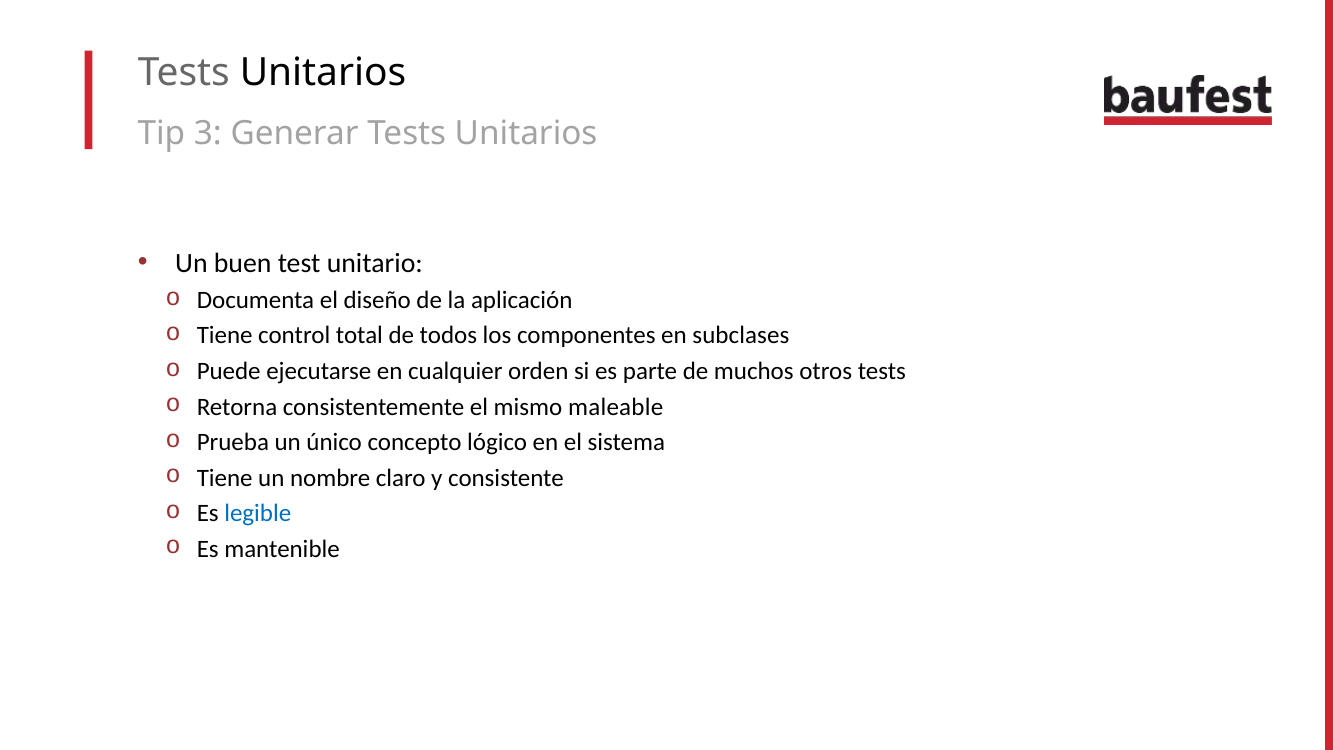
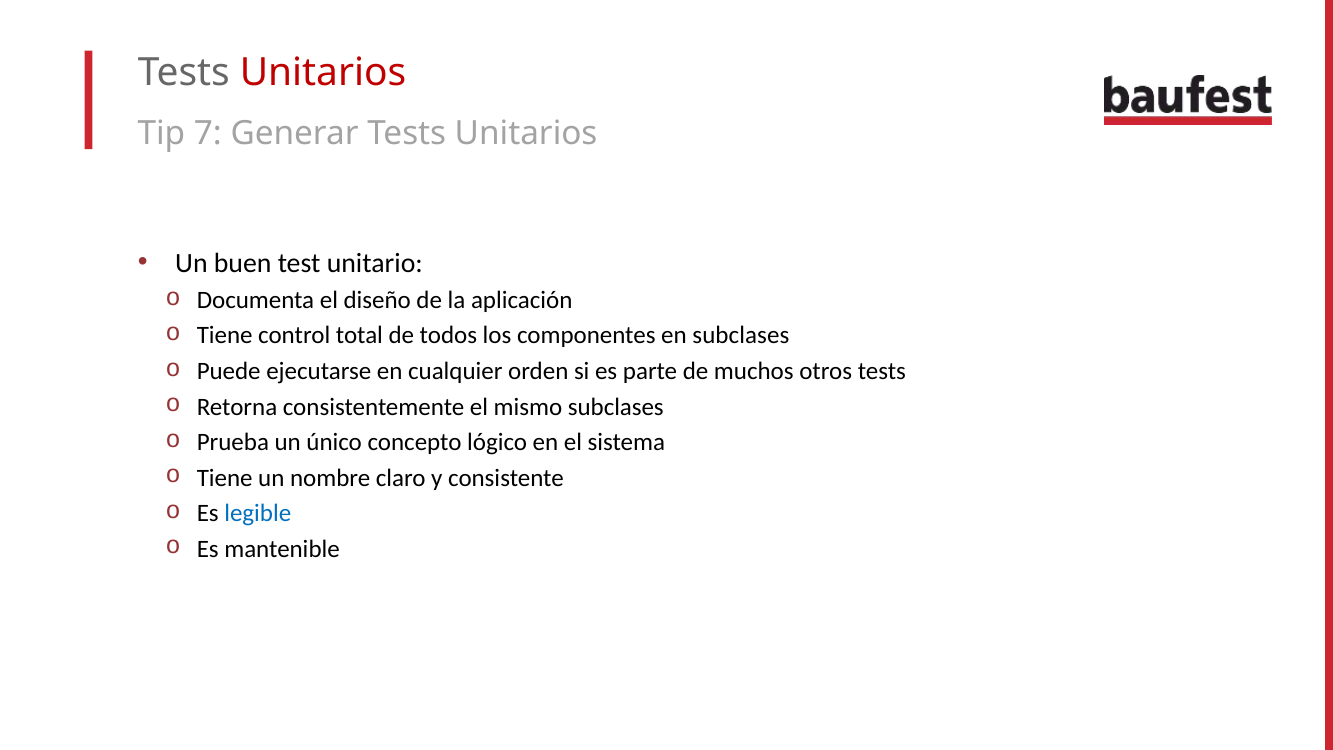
Unitarios at (323, 73) colour: black -> red
3: 3 -> 7
mismo maleable: maleable -> subclases
